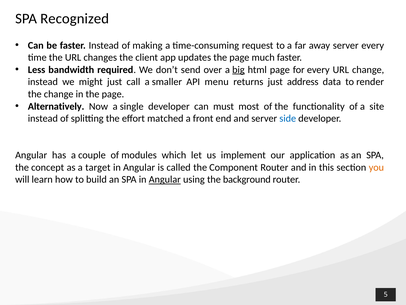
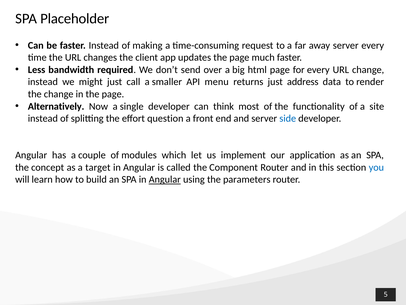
Recognized: Recognized -> Placeholder
big underline: present -> none
must: must -> think
matched: matched -> question
you colour: orange -> blue
background: background -> parameters
